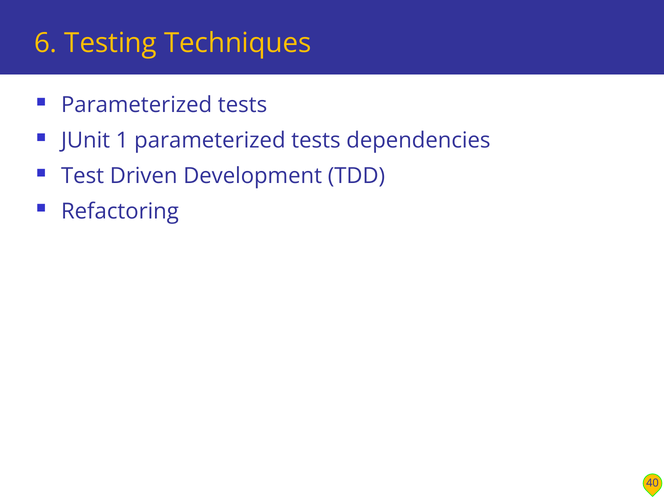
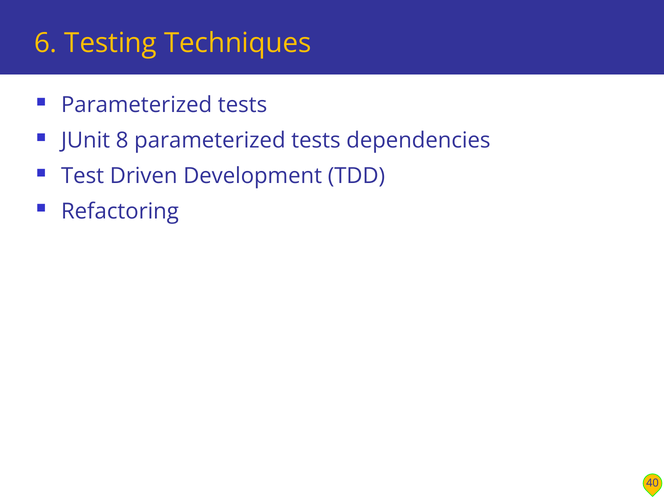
1: 1 -> 8
